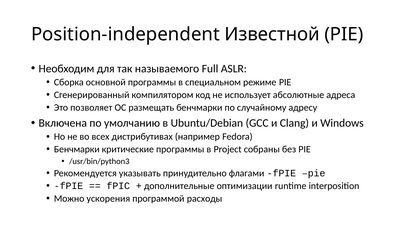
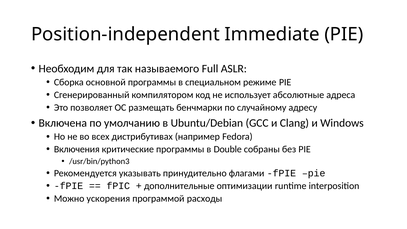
Известной: Известной -> Immediate
Бенчмарки at (77, 149): Бенчмарки -> Включения
Project: Project -> Double
